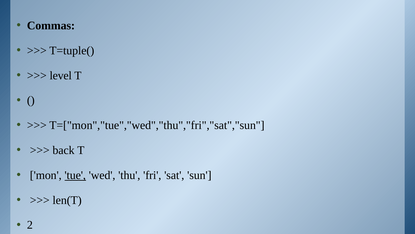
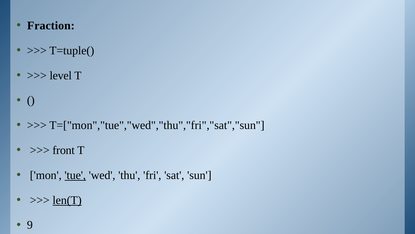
Commas: Commas -> Fraction
back: back -> front
len(T underline: none -> present
2: 2 -> 9
